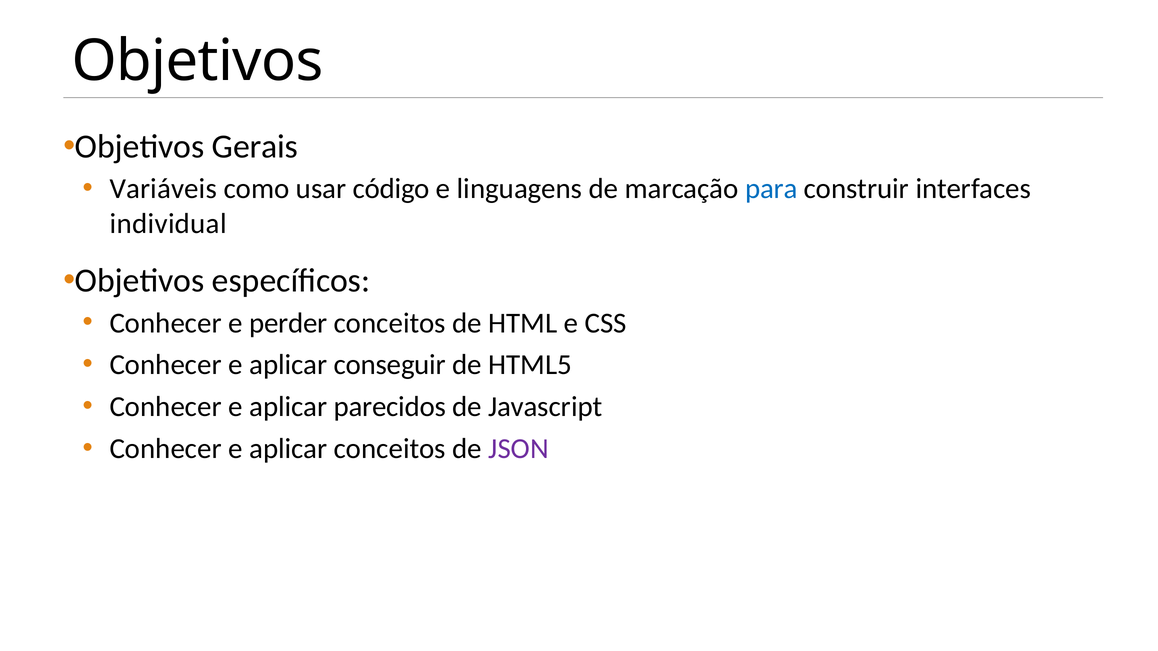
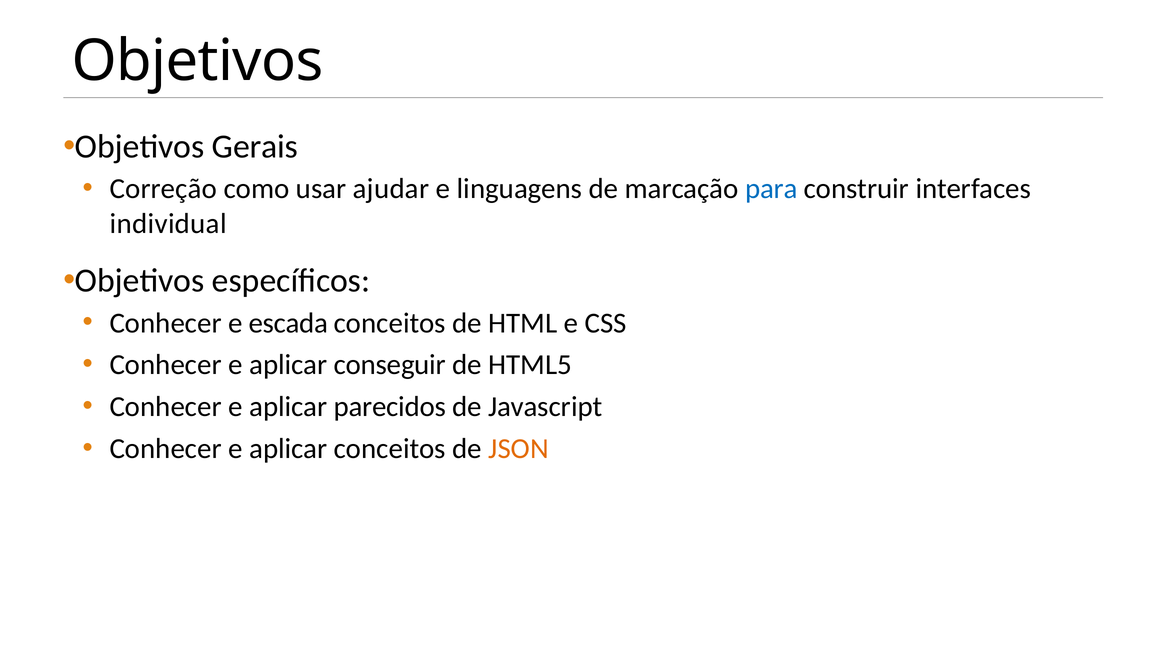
Variáveis: Variáveis -> Correção
código: código -> ajudar
perder: perder -> escada
JSON colour: purple -> orange
